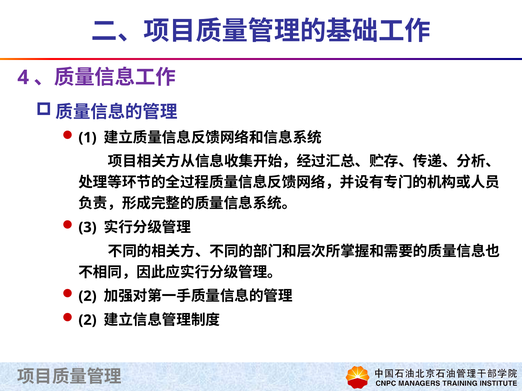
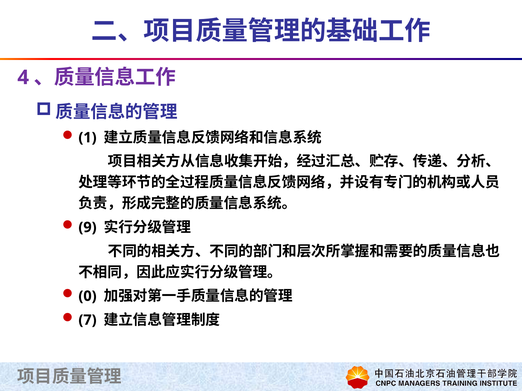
3: 3 -> 9
2 at (88, 296): 2 -> 0
2 at (88, 320): 2 -> 7
